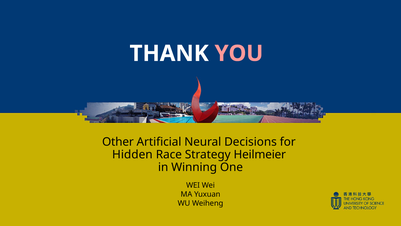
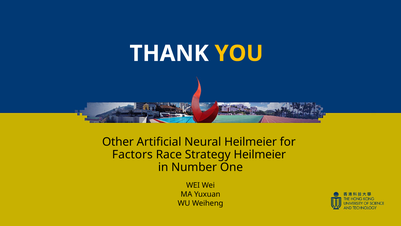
YOU colour: pink -> yellow
Neural Decisions: Decisions -> Heilmeier
Hidden: Hidden -> Factors
Winning: Winning -> Number
